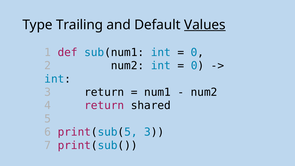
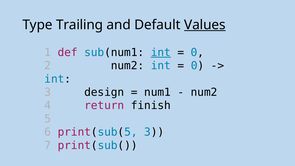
int at (161, 52) underline: none -> present
3 return: return -> design
shared: shared -> finish
